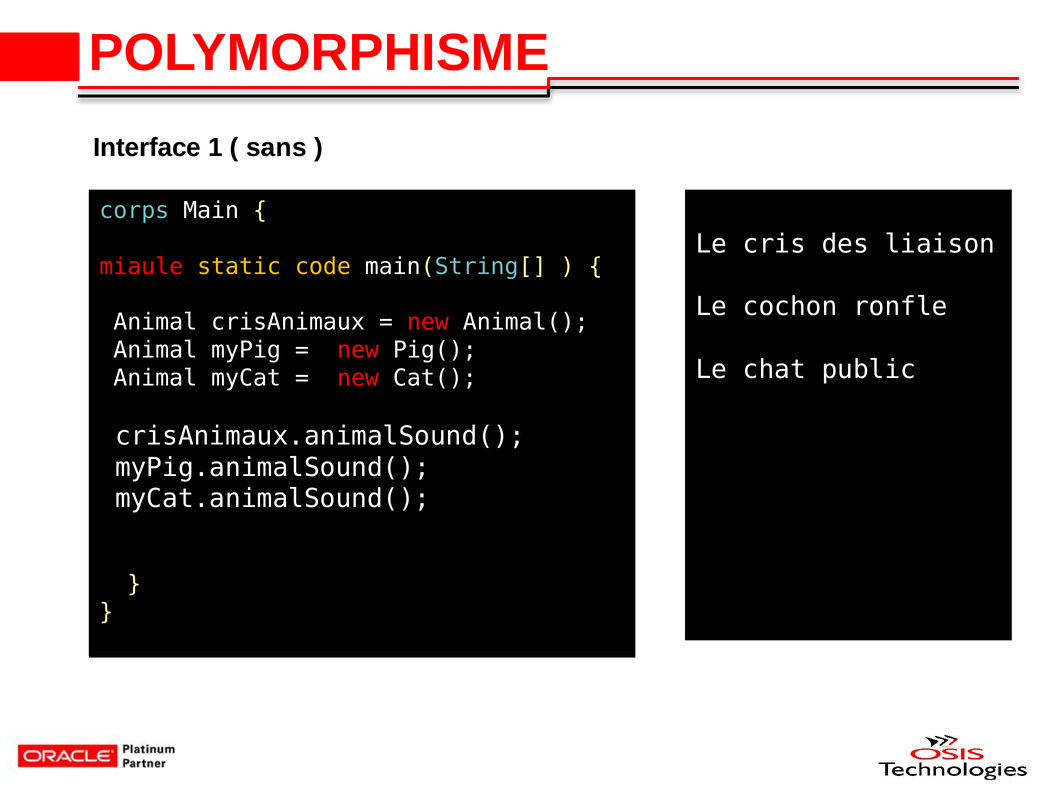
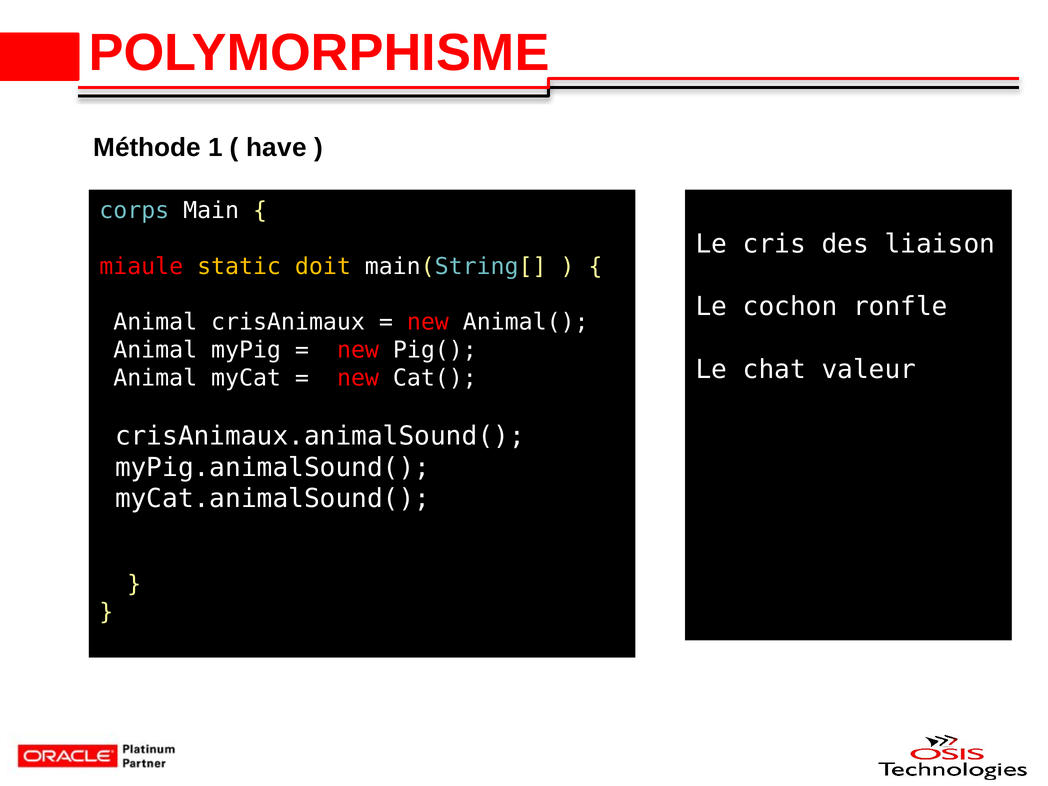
Interface: Interface -> Méthode
sans: sans -> have
code: code -> doit
public: public -> valeur
